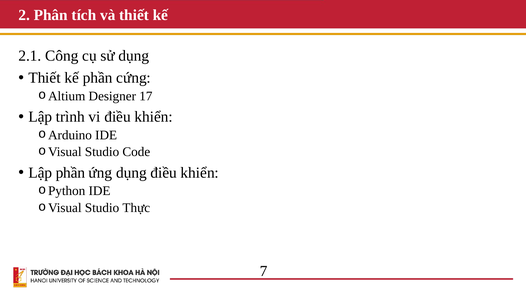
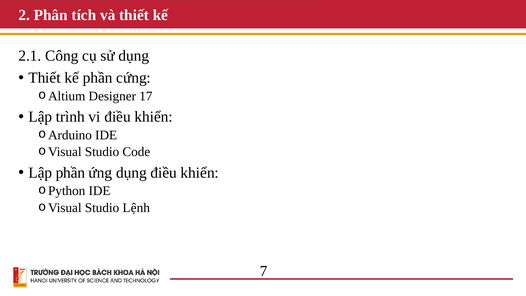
Thực: Thực -> Lệnh
